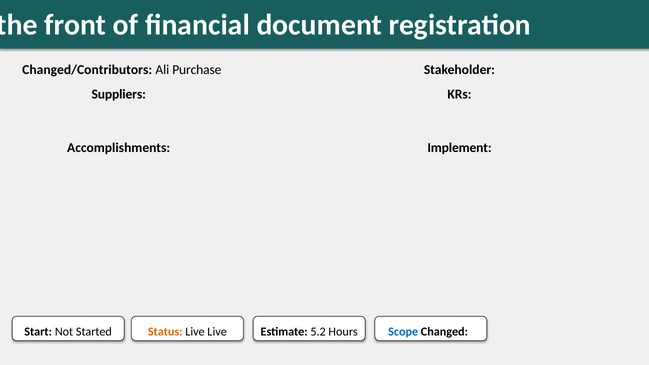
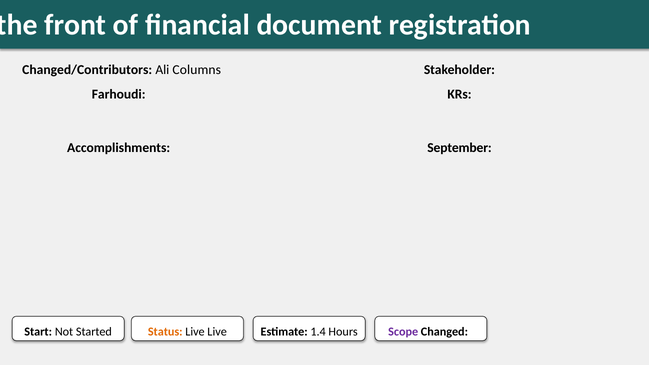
Purchase: Purchase -> Columns
Suppliers: Suppliers -> Farhoudi
Implement: Implement -> September
5.2: 5.2 -> 1.4
Scope colour: blue -> purple
